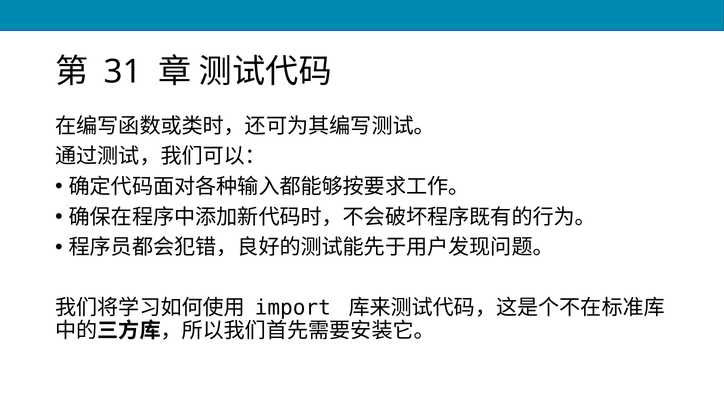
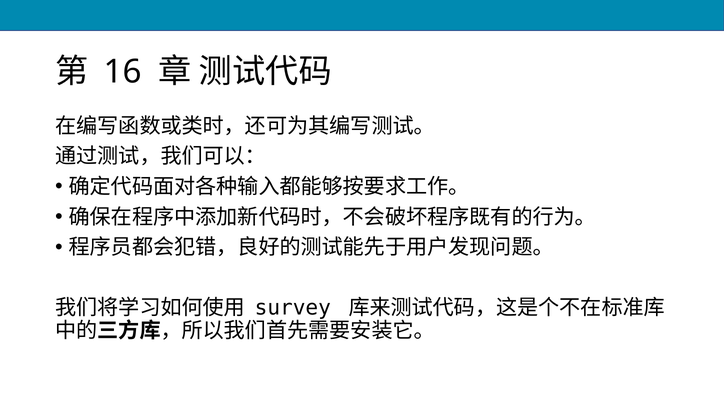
31: 31 -> 16
import: import -> survey
